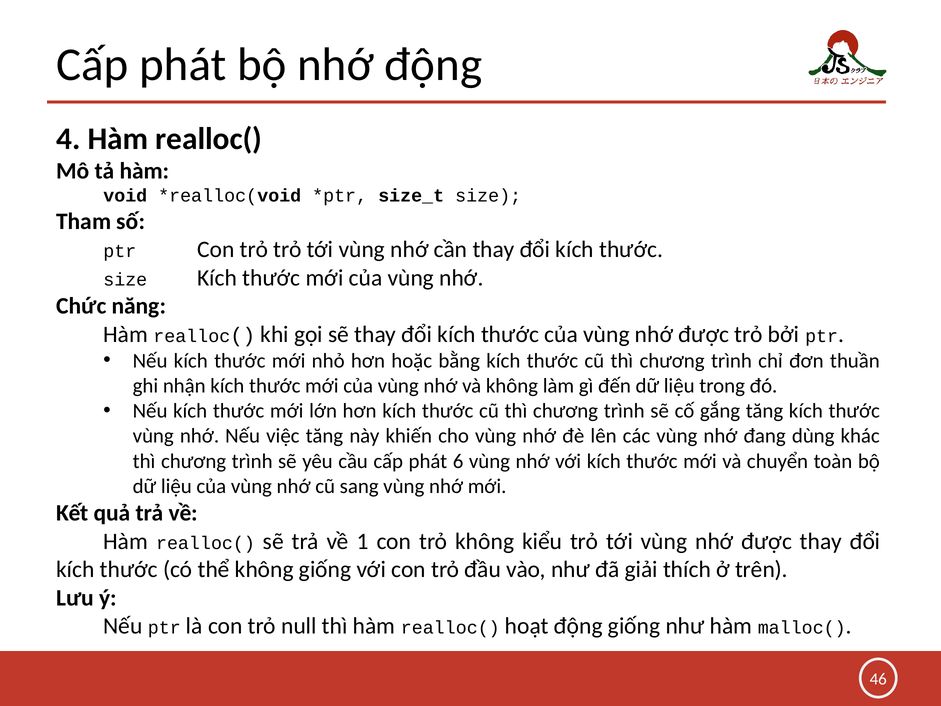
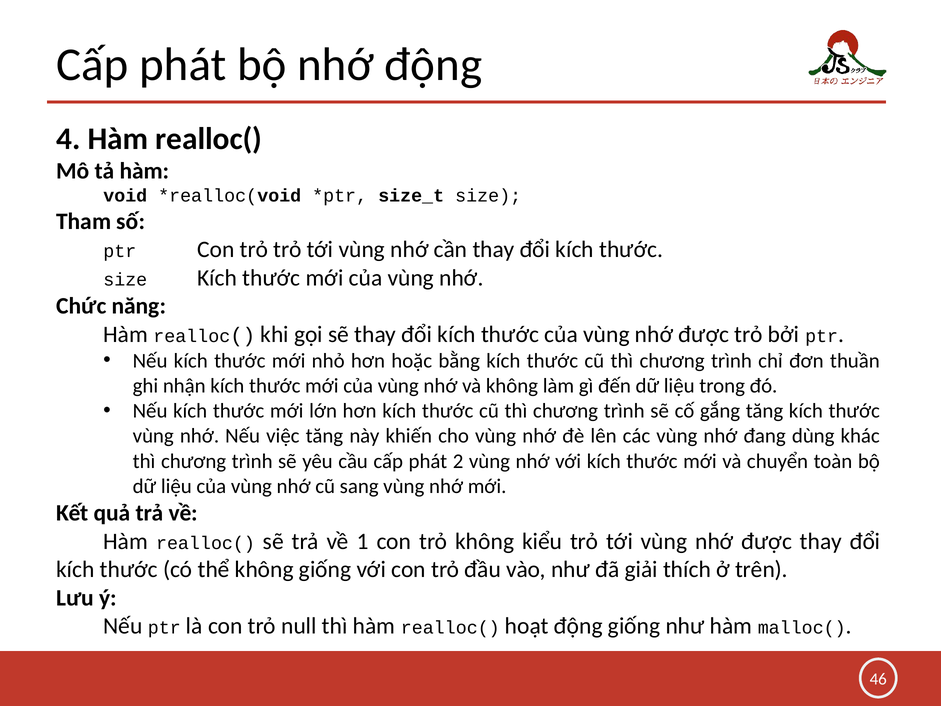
6: 6 -> 2
